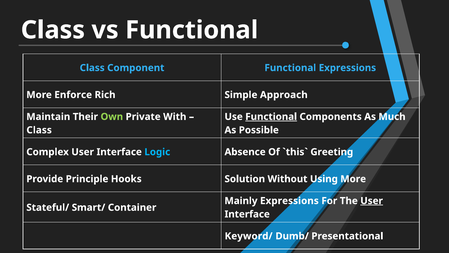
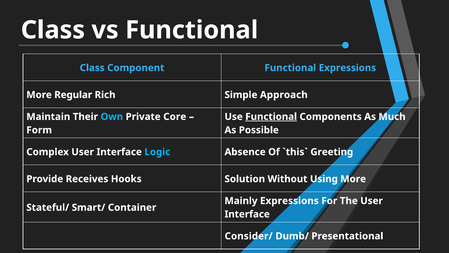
Enforce: Enforce -> Regular
Own colour: light green -> light blue
With: With -> Core
Class at (39, 130): Class -> Form
Principle: Principle -> Receives
User at (372, 200) underline: present -> none
Keyword/: Keyword/ -> Consider/
